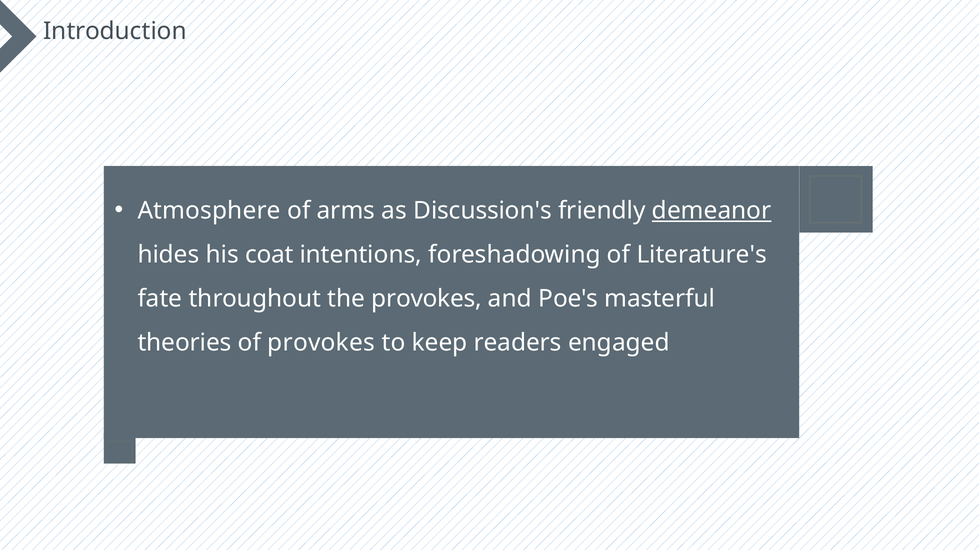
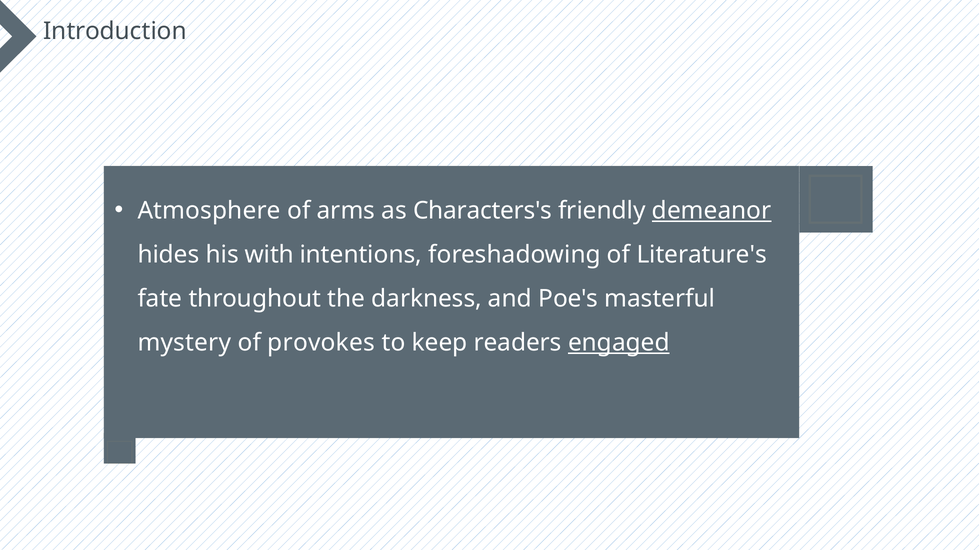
Discussion's: Discussion's -> Characters's
coat: coat -> with
the provokes: provokes -> darkness
theories: theories -> mystery
engaged underline: none -> present
